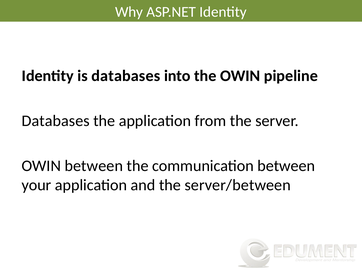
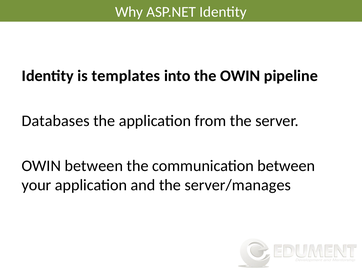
is databases: databases -> templates
server/between: server/between -> server/manages
